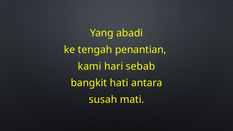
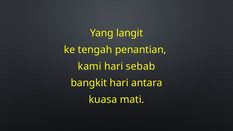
abadi: abadi -> langit
bangkit hati: hati -> hari
susah: susah -> kuasa
